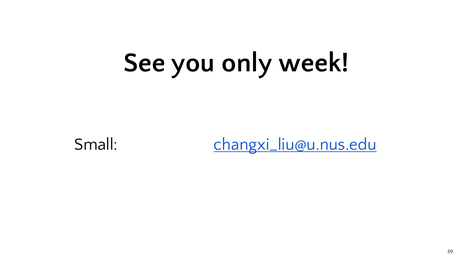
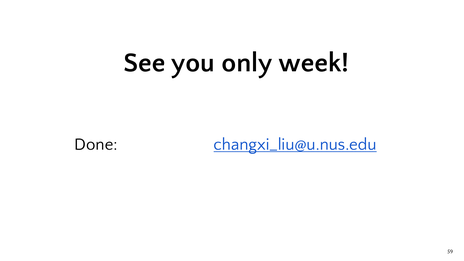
Small: Small -> Done
